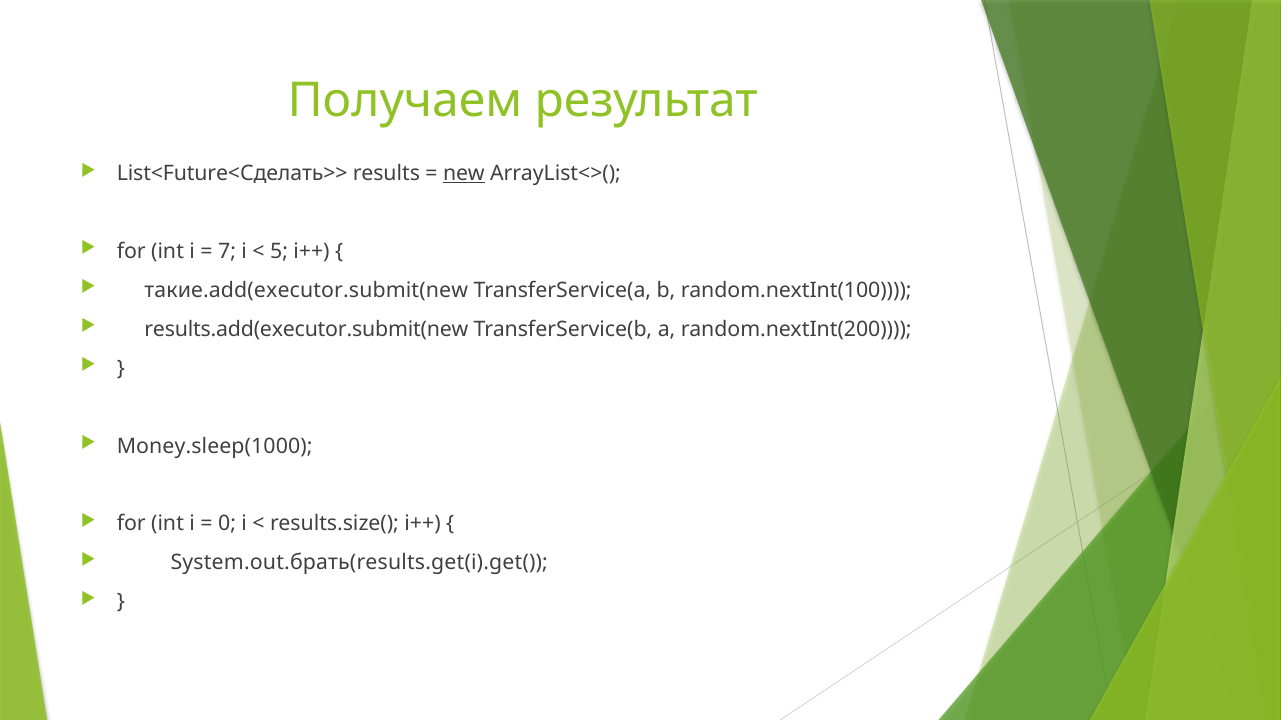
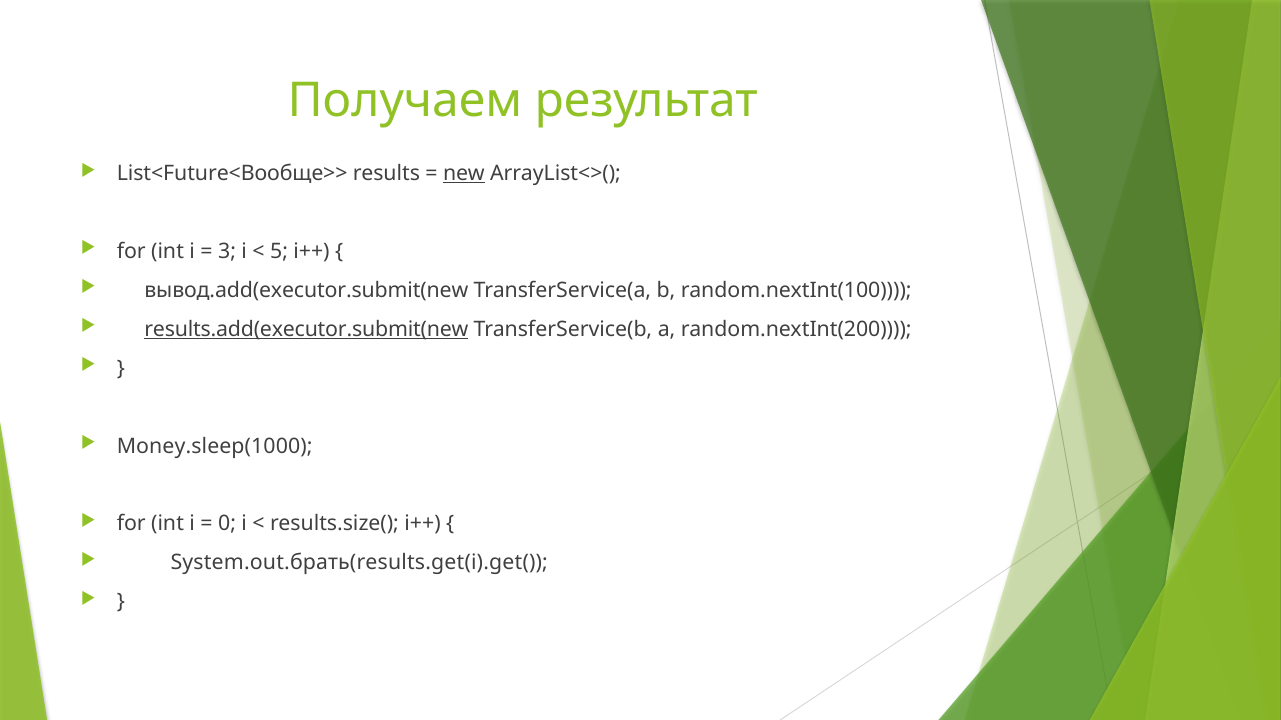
List<Future<Сделать>>: List<Future<Сделать>> -> List<Future<Вообще>>
7: 7 -> 3
такие.add(executor.submit(new: такие.add(executor.submit(new -> вывод.add(executor.submit(new
results.add(executor.submit(new underline: none -> present
